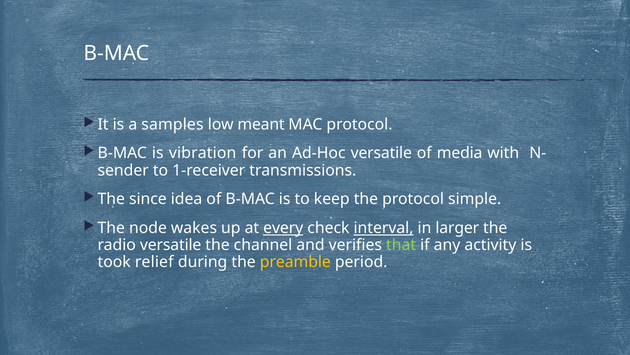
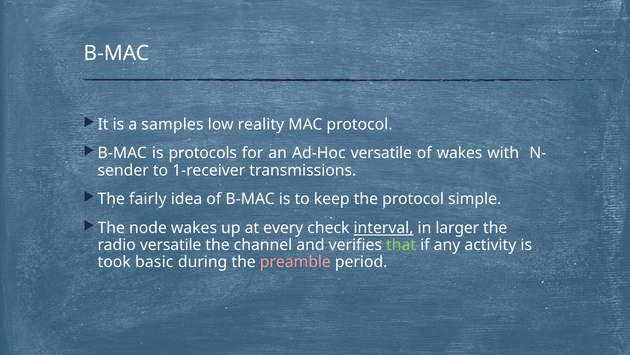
meant: meant -> reality
vibration: vibration -> protocols
of media: media -> wakes
since: since -> fairly
every underline: present -> none
relief: relief -> basic
preamble colour: yellow -> pink
